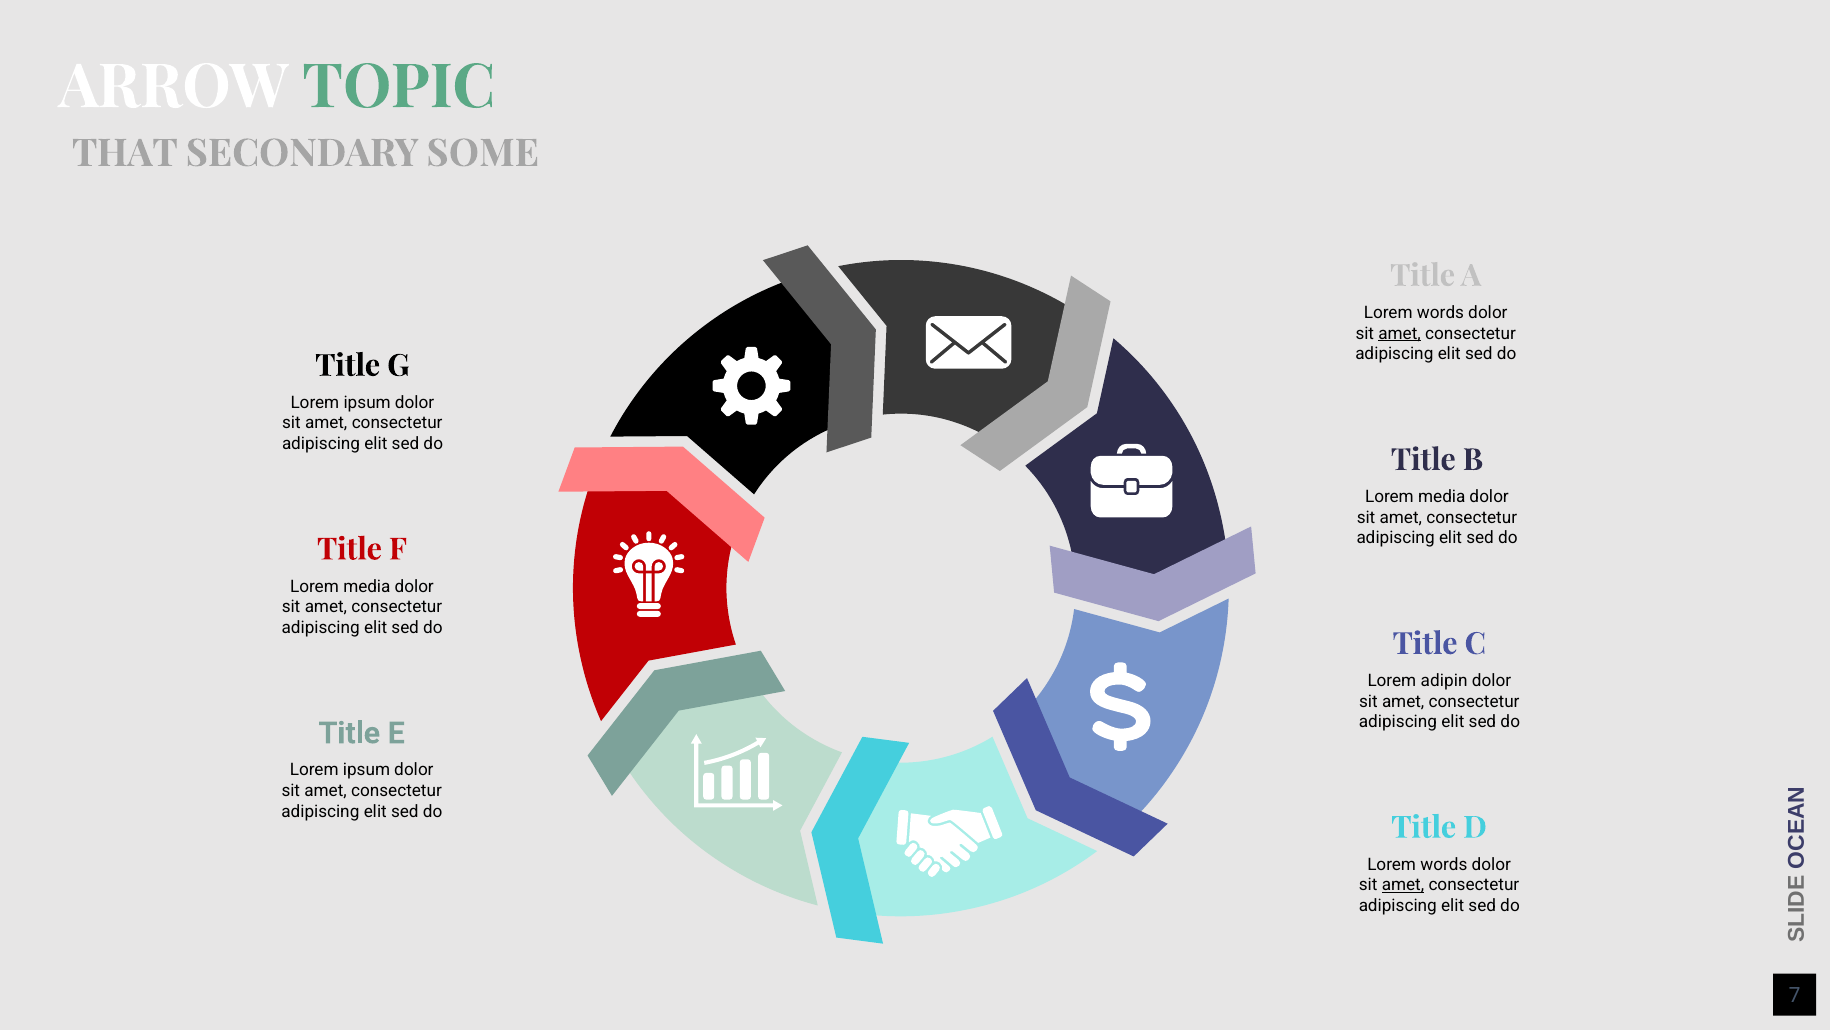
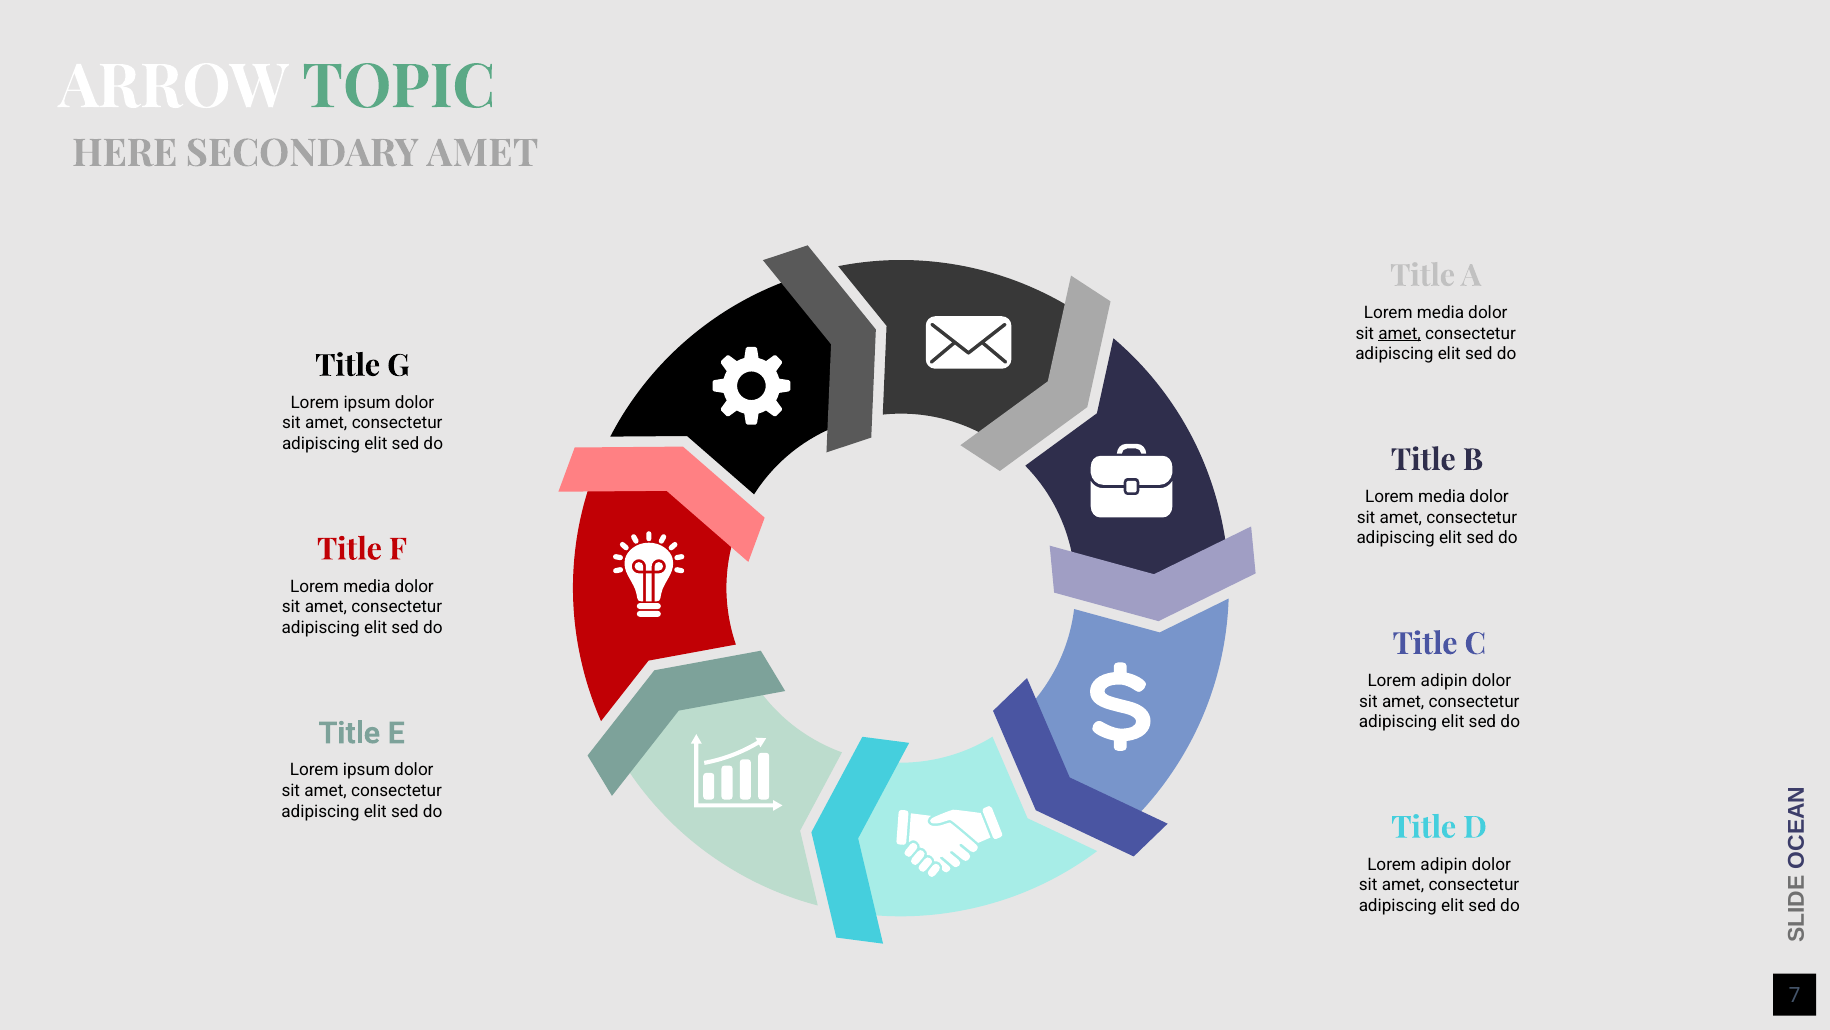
THAT: THAT -> HERE
SECONDARY SOME: SOME -> AMET
words at (1441, 312): words -> media
words at (1444, 864): words -> adipin
amet at (1403, 885) underline: present -> none
